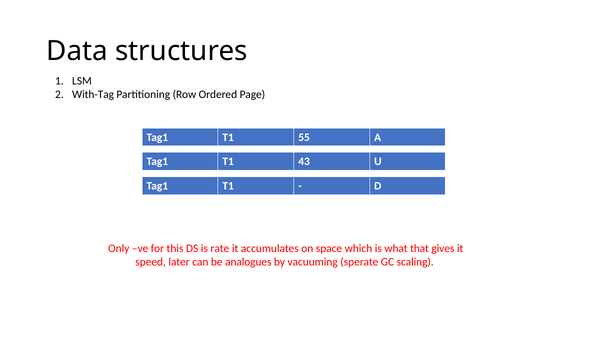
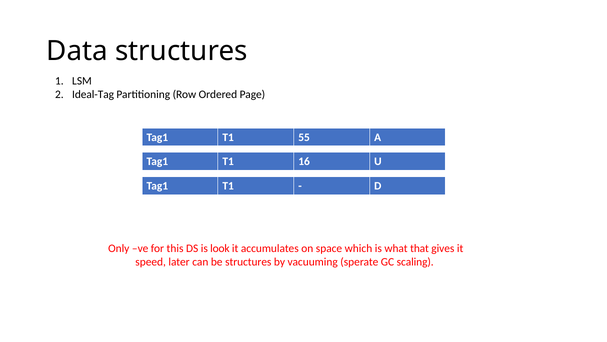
With-Tag: With-Tag -> Ideal-Tag
43: 43 -> 16
rate: rate -> look
be analogues: analogues -> structures
